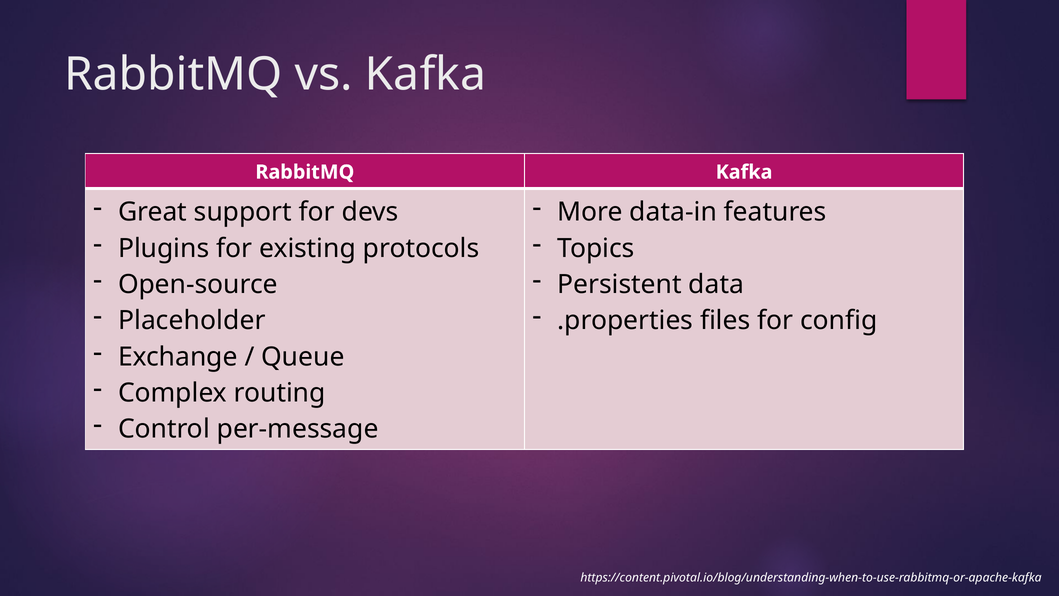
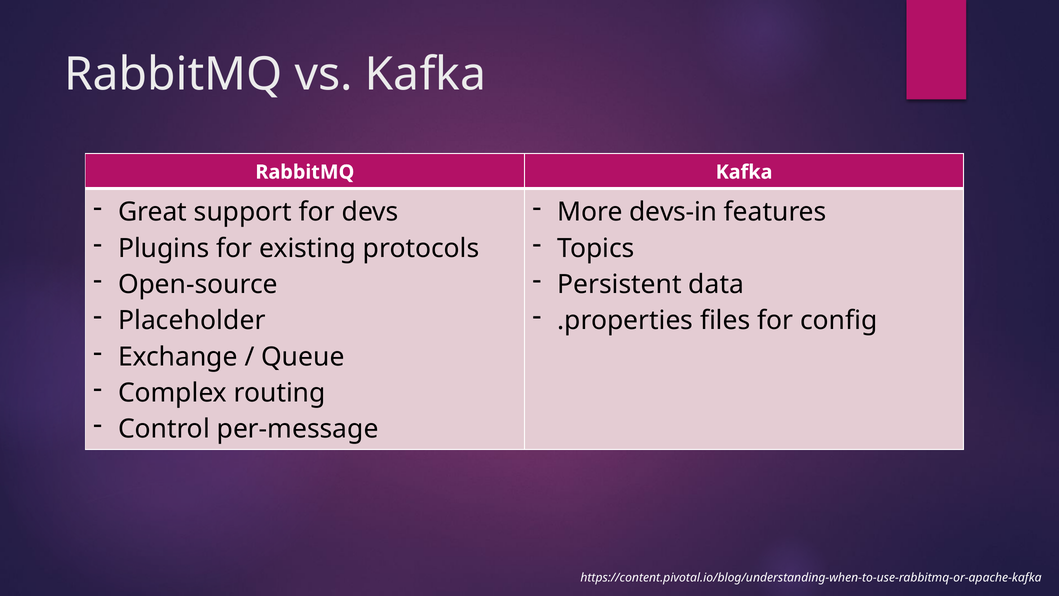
data-in: data-in -> devs-in
